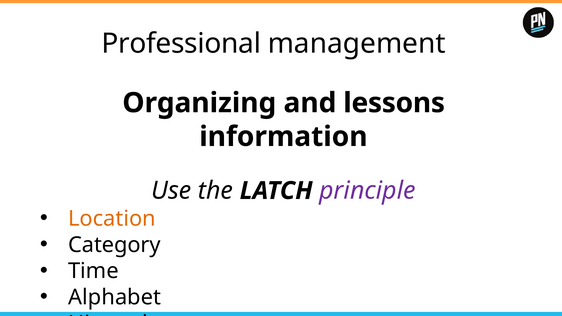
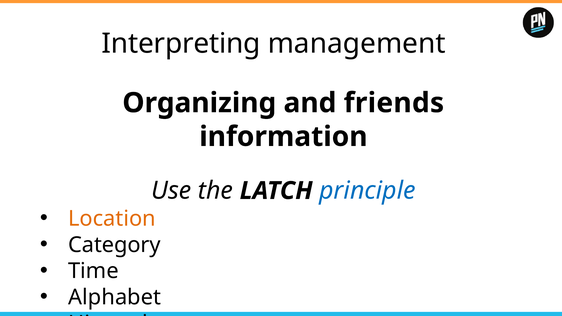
Professional: Professional -> Interpreting
lessons: lessons -> friends
principle colour: purple -> blue
